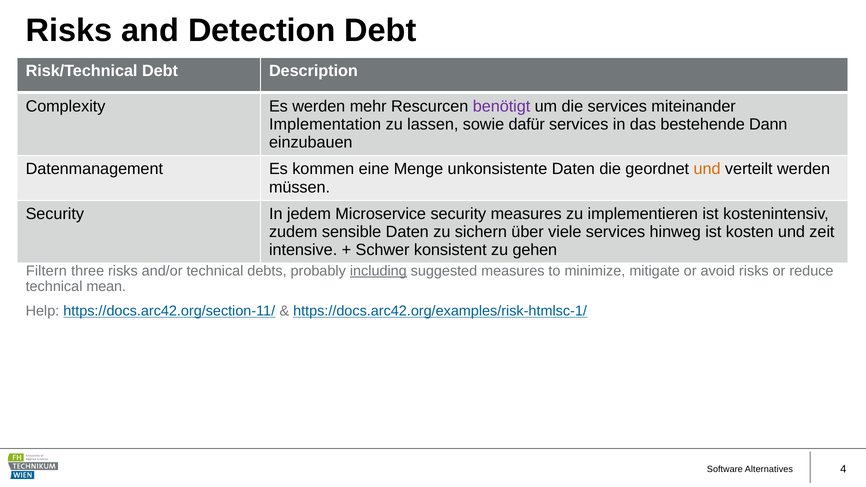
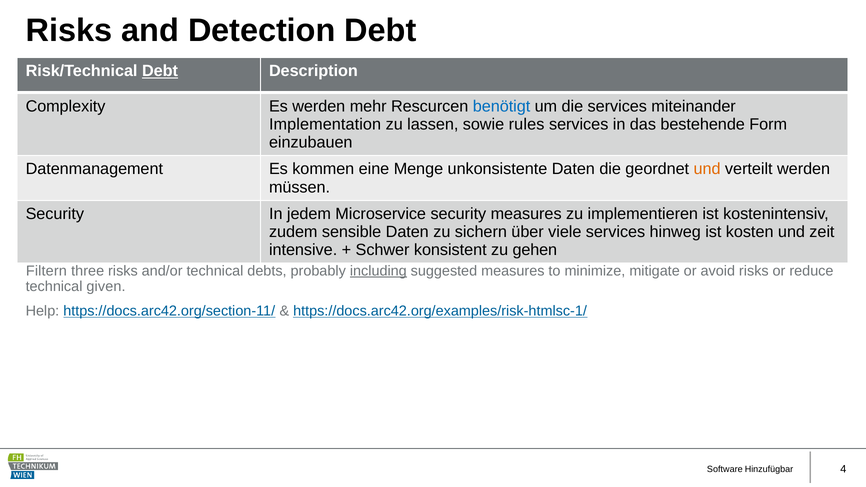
Debt at (160, 71) underline: none -> present
benötigt colour: purple -> blue
dafür: dafür -> rules
Dann: Dann -> Form
mean: mean -> given
Alternatives: Alternatives -> Hinzufügbar
